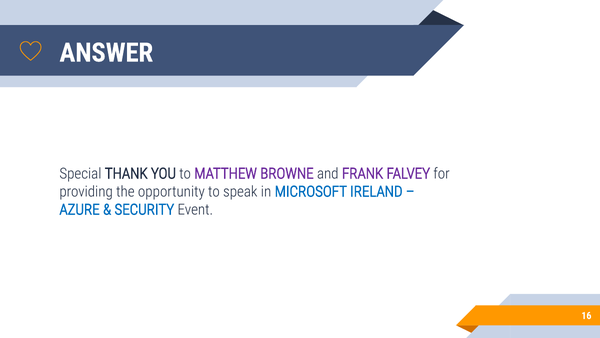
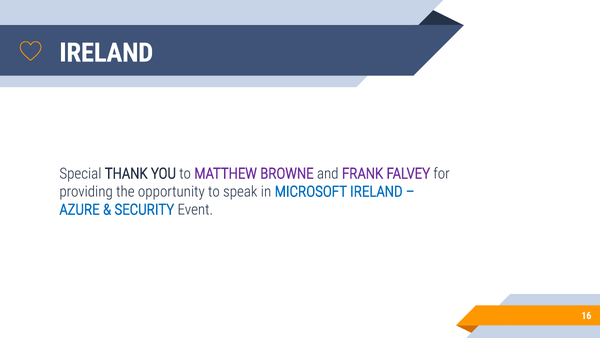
ANSWER at (106, 53): ANSWER -> IRELAND
